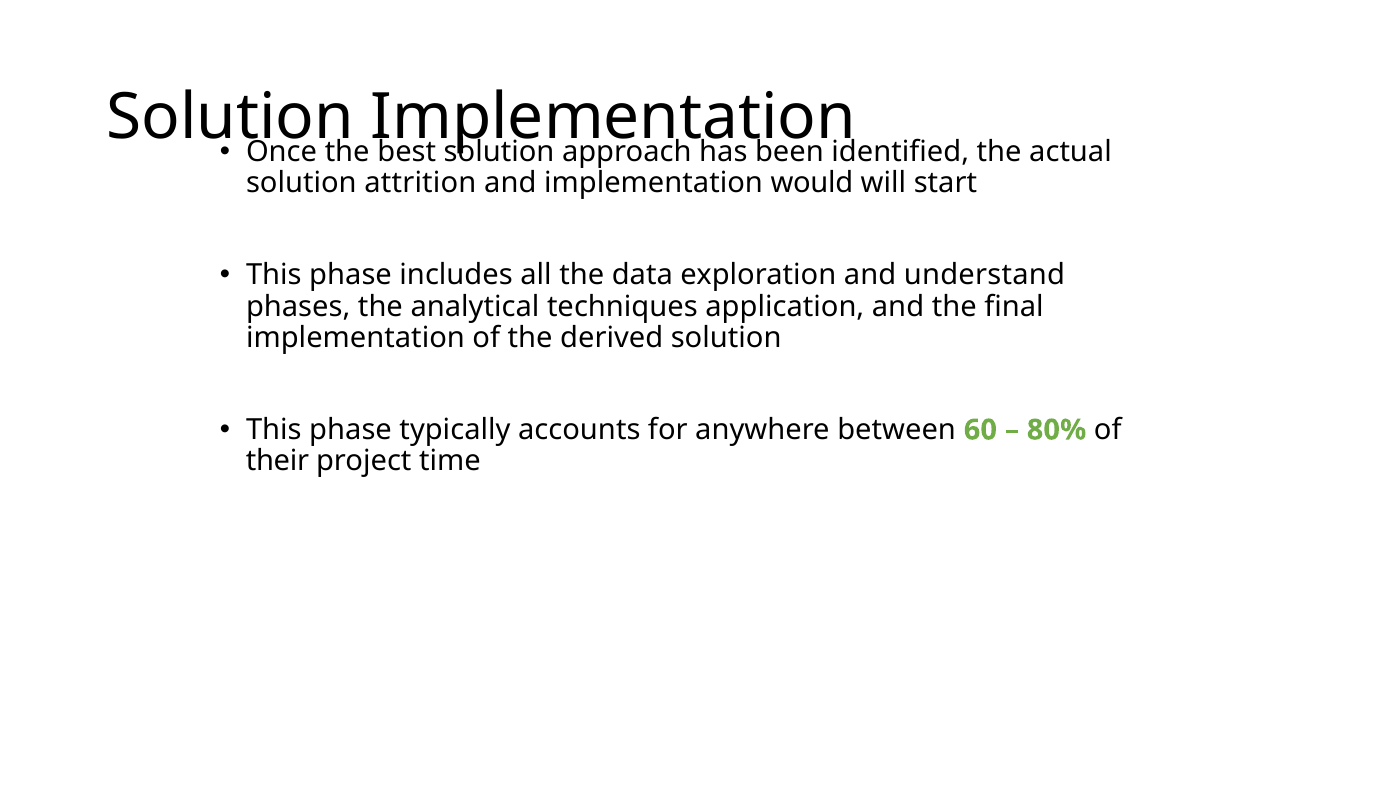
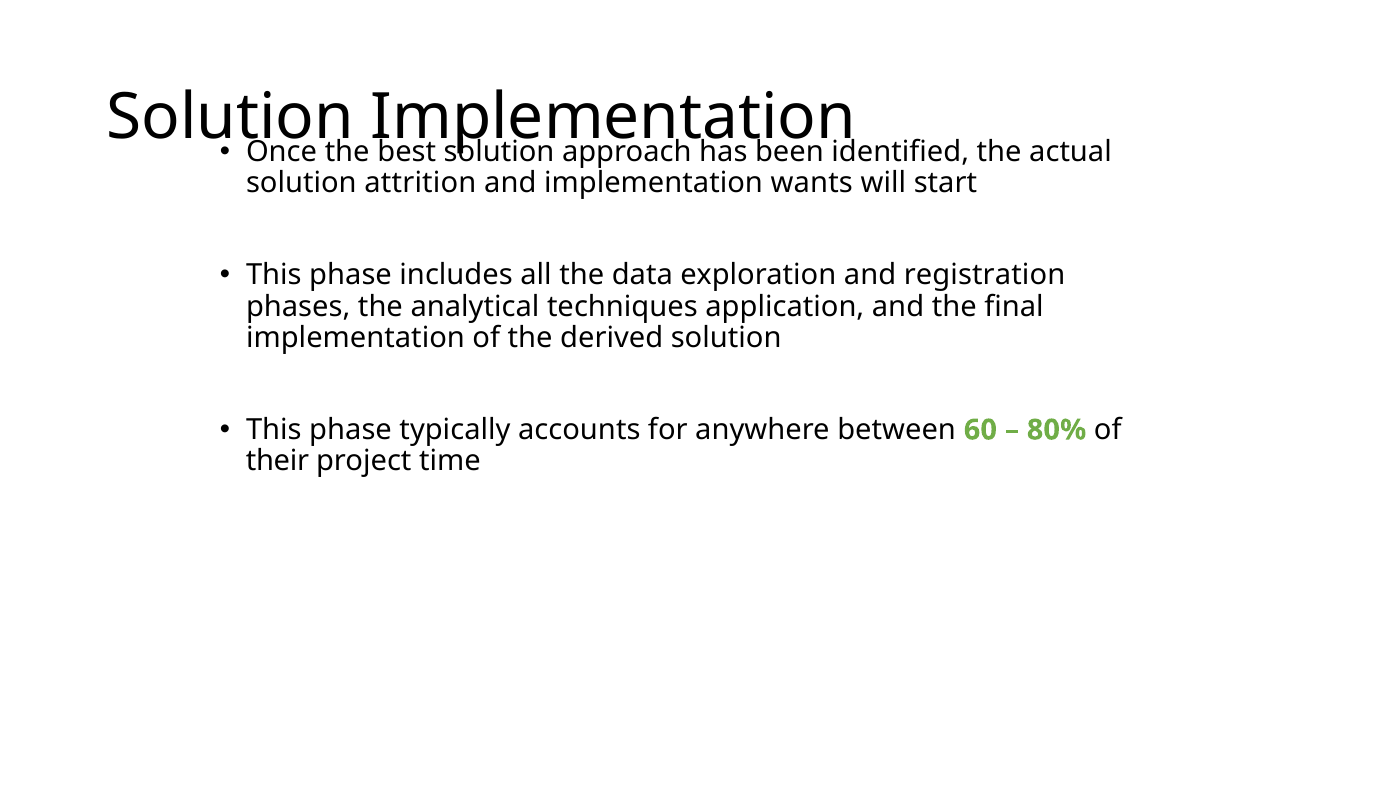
would: would -> wants
understand: understand -> registration
